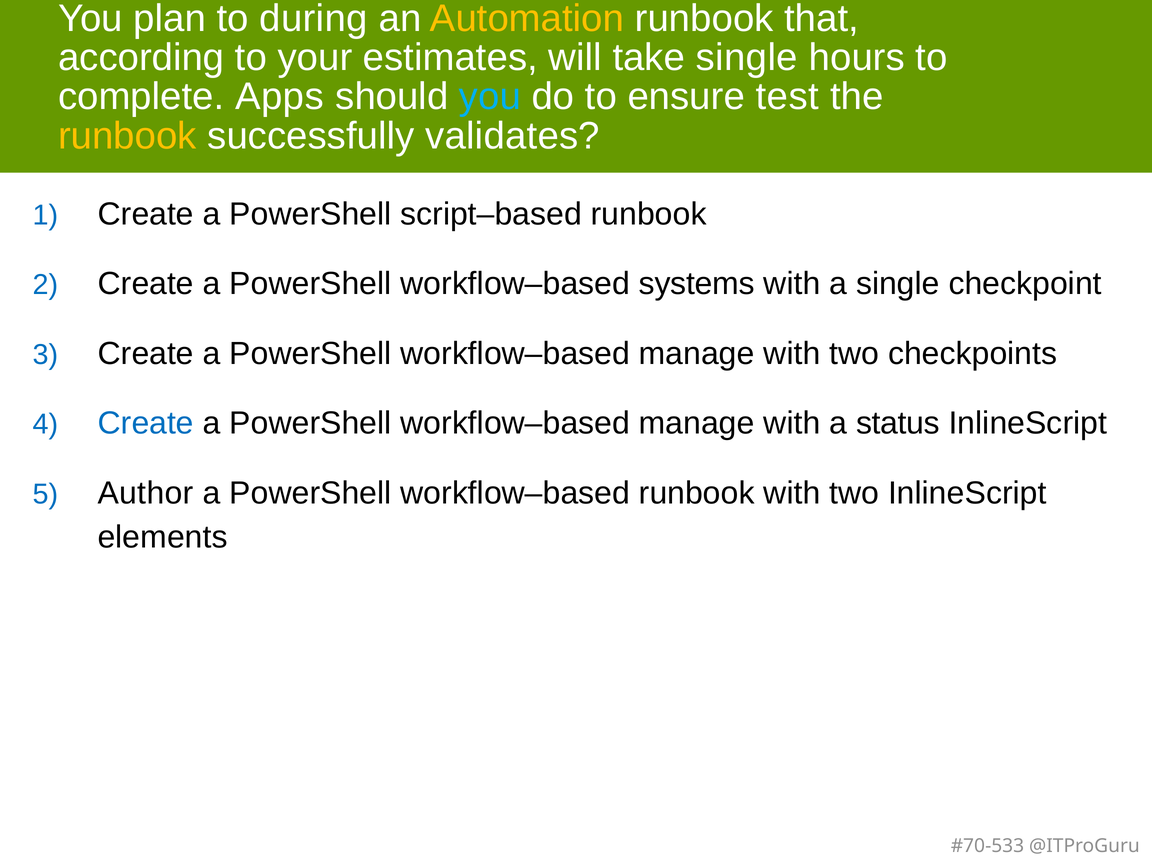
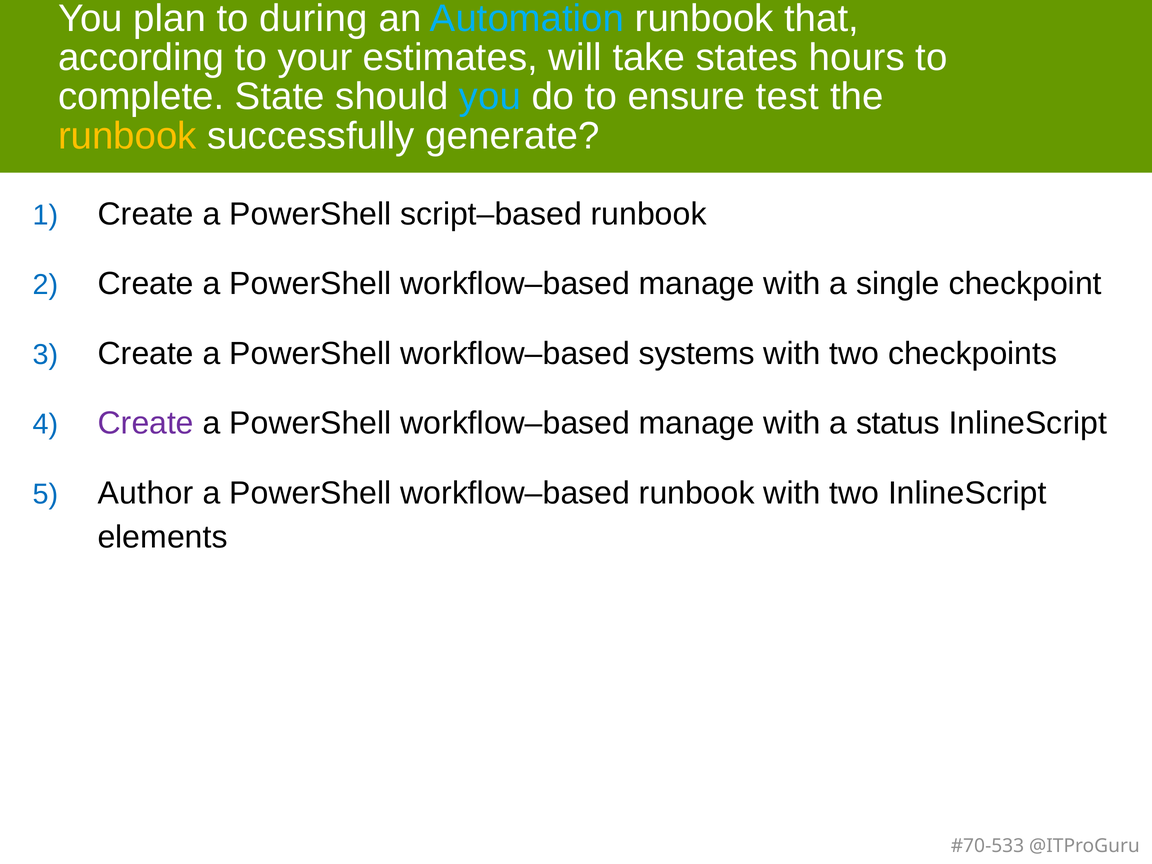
Automation colour: yellow -> light blue
take single: single -> states
Apps: Apps -> State
validates: validates -> generate
systems at (697, 284): systems -> manage
manage at (697, 354): manage -> systems
Create at (146, 423) colour: blue -> purple
